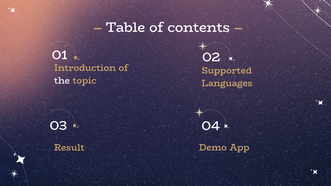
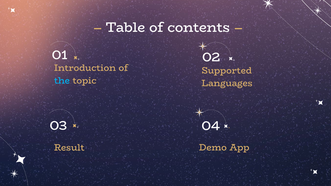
the colour: white -> light blue
